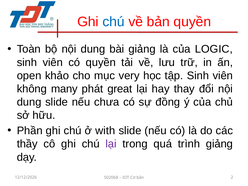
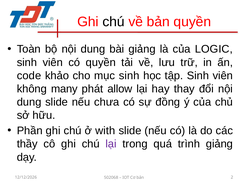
chú at (114, 22) colour: blue -> black
open: open -> code
mục very: very -> sinh
great: great -> allow
